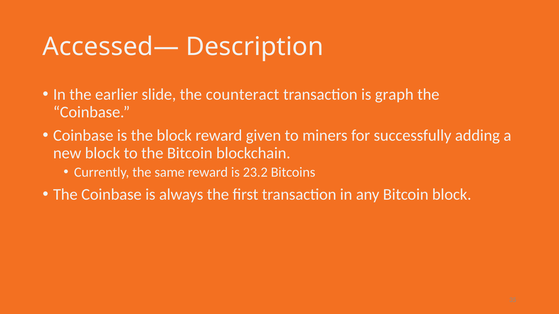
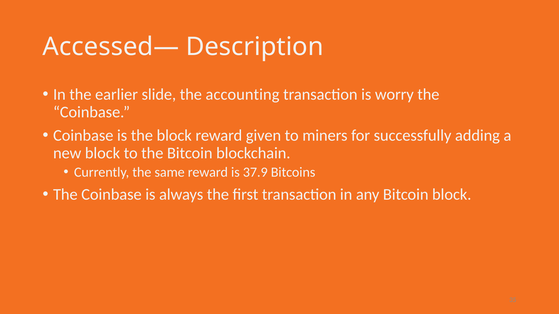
counteract: counteract -> accounting
graph: graph -> worry
23.2: 23.2 -> 37.9
